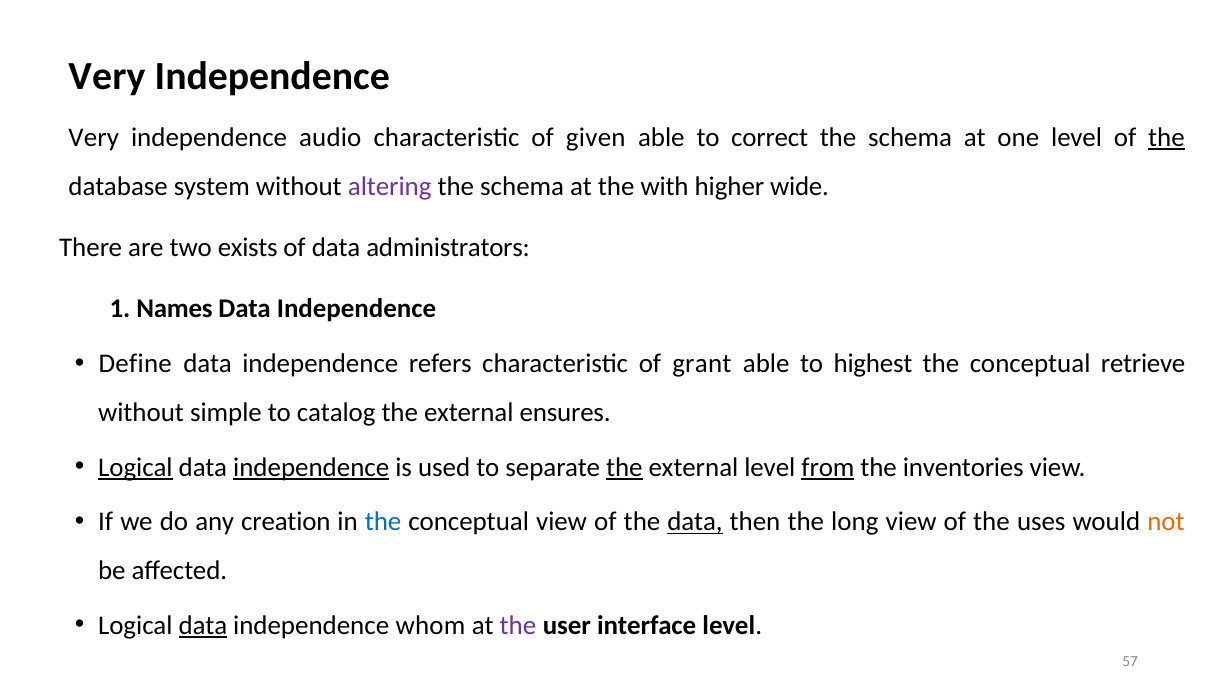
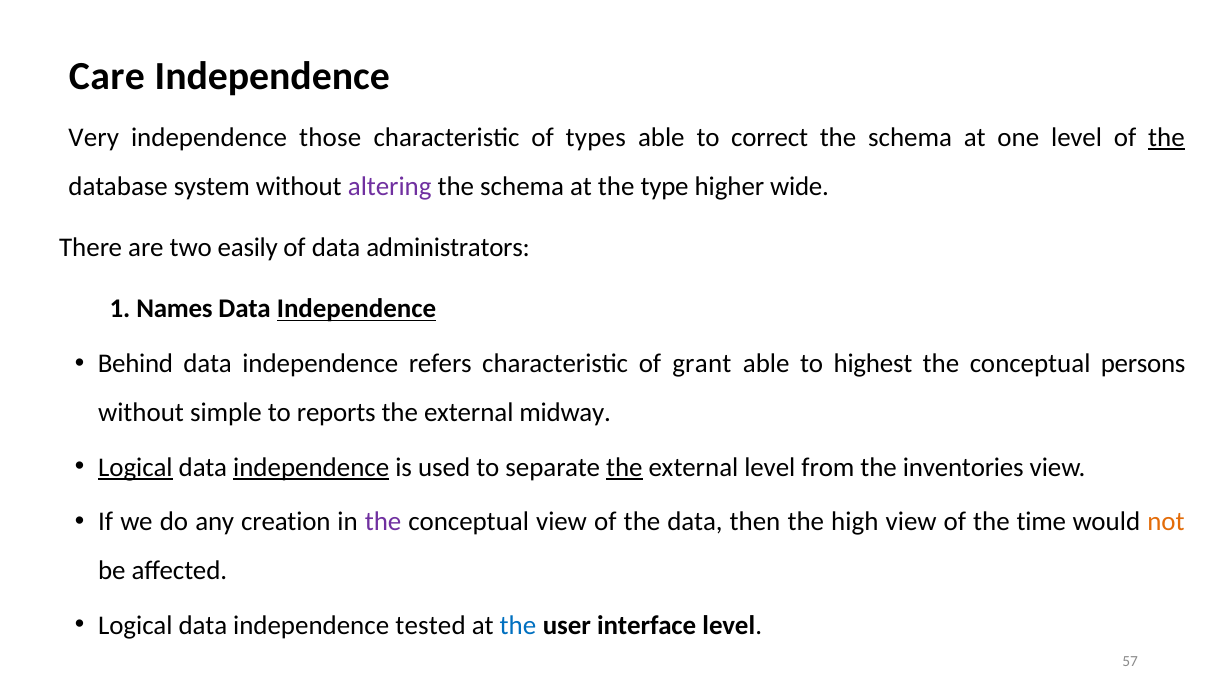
Very at (107, 76): Very -> Care
audio: audio -> those
given: given -> types
with: with -> type
exists: exists -> easily
Independence at (357, 309) underline: none -> present
Define: Define -> Behind
retrieve: retrieve -> persons
catalog: catalog -> reports
ensures: ensures -> midway
from underline: present -> none
the at (383, 522) colour: blue -> purple
data at (695, 522) underline: present -> none
long: long -> high
uses: uses -> time
data at (203, 625) underline: present -> none
whom: whom -> tested
the at (518, 625) colour: purple -> blue
